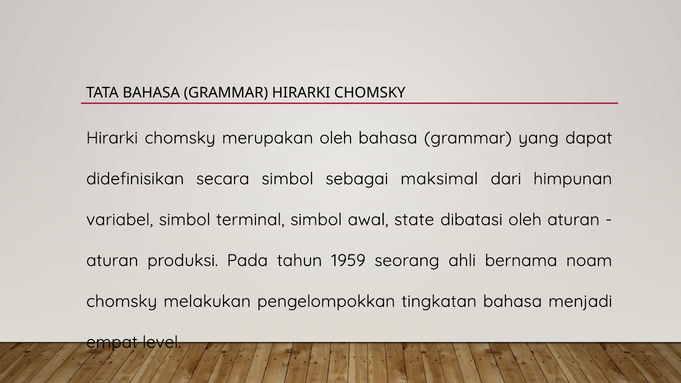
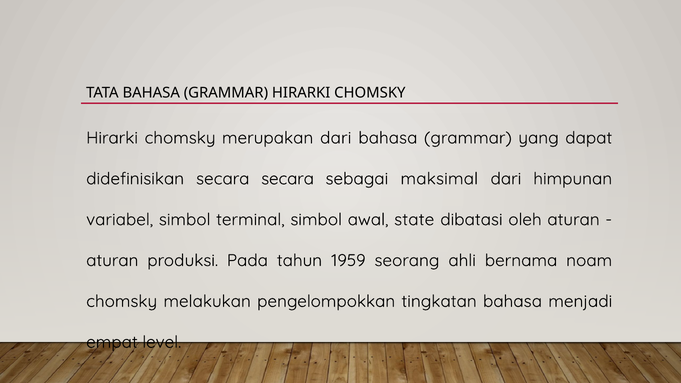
merupakan oleh: oleh -> dari
secara simbol: simbol -> secara
